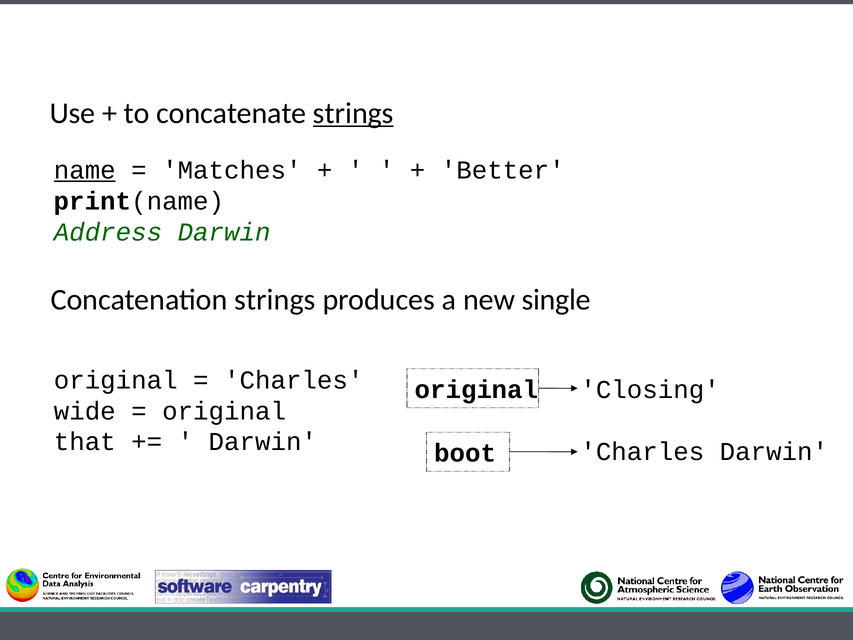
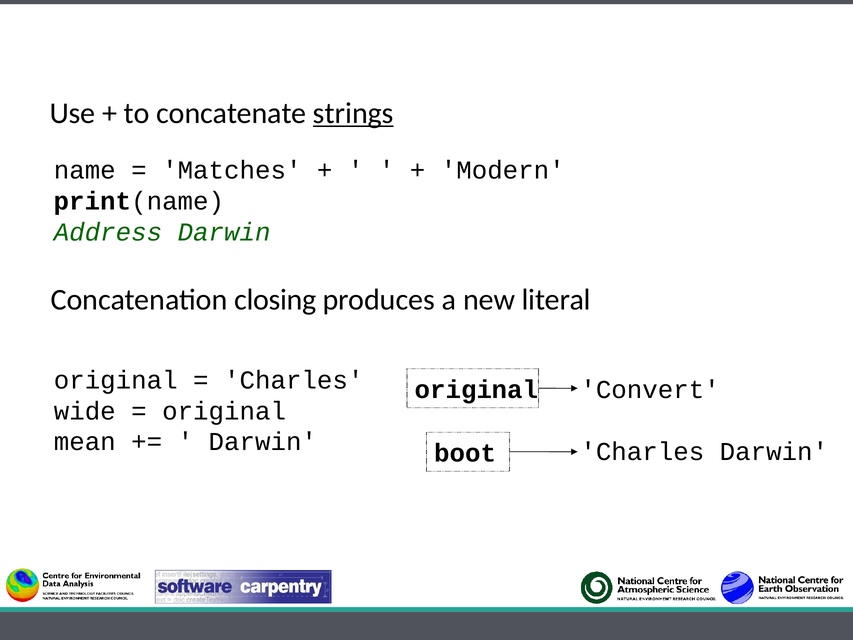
name underline: present -> none
Better: Better -> Modern
Concatenation strings: strings -> closing
single: single -> literal
Closing: Closing -> Convert
that: that -> mean
